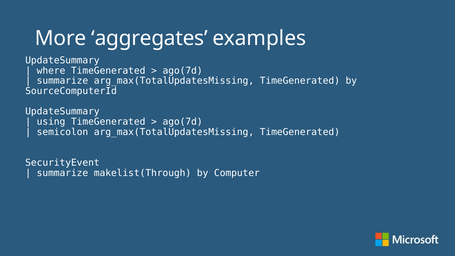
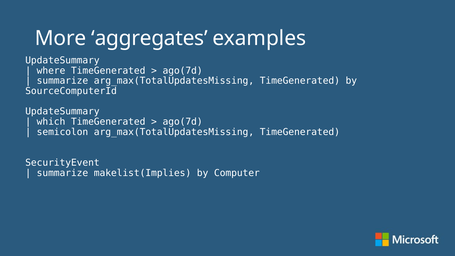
using: using -> which
makelist(Through: makelist(Through -> makelist(Implies
